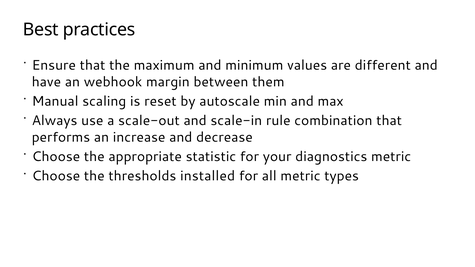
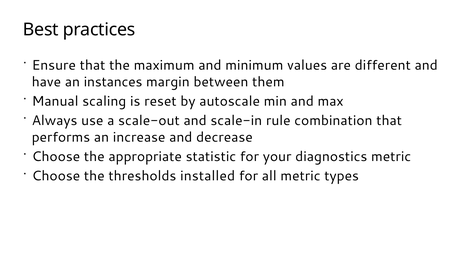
webhook: webhook -> instances
